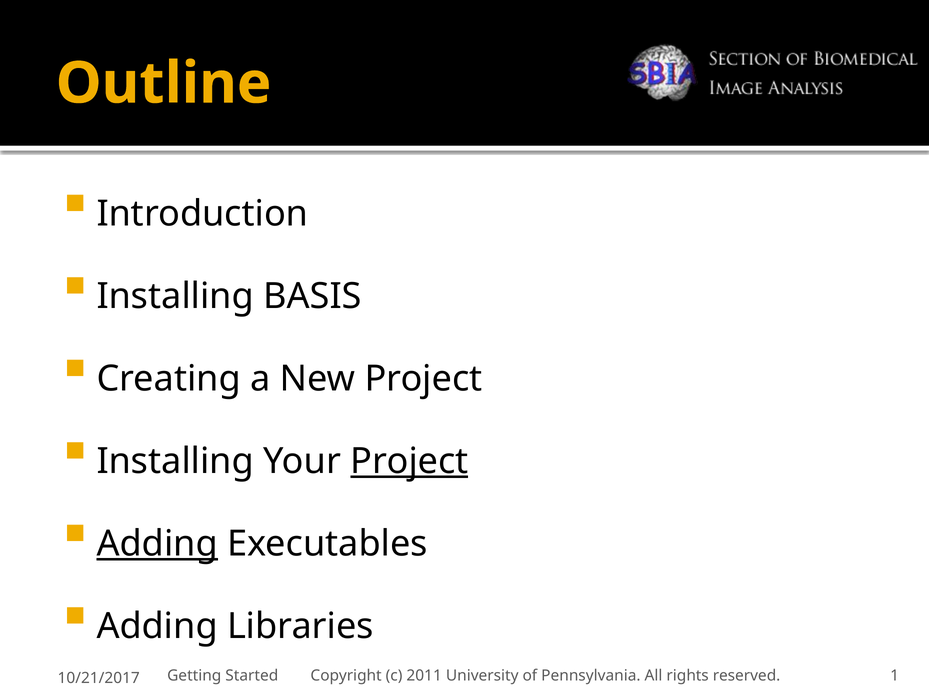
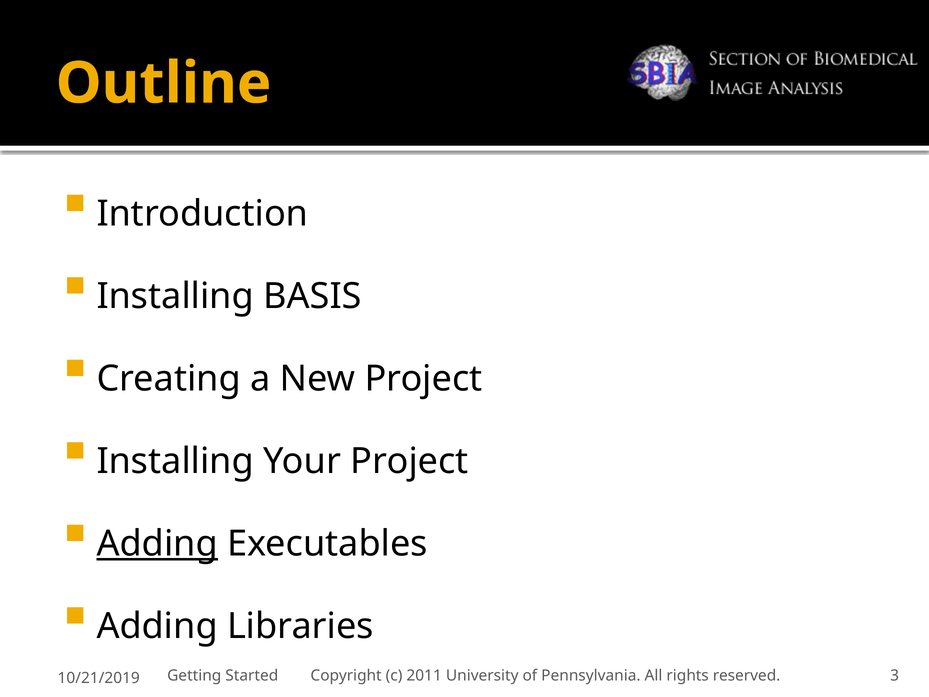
Project at (409, 461) underline: present -> none
1: 1 -> 3
10/21/2017: 10/21/2017 -> 10/21/2019
